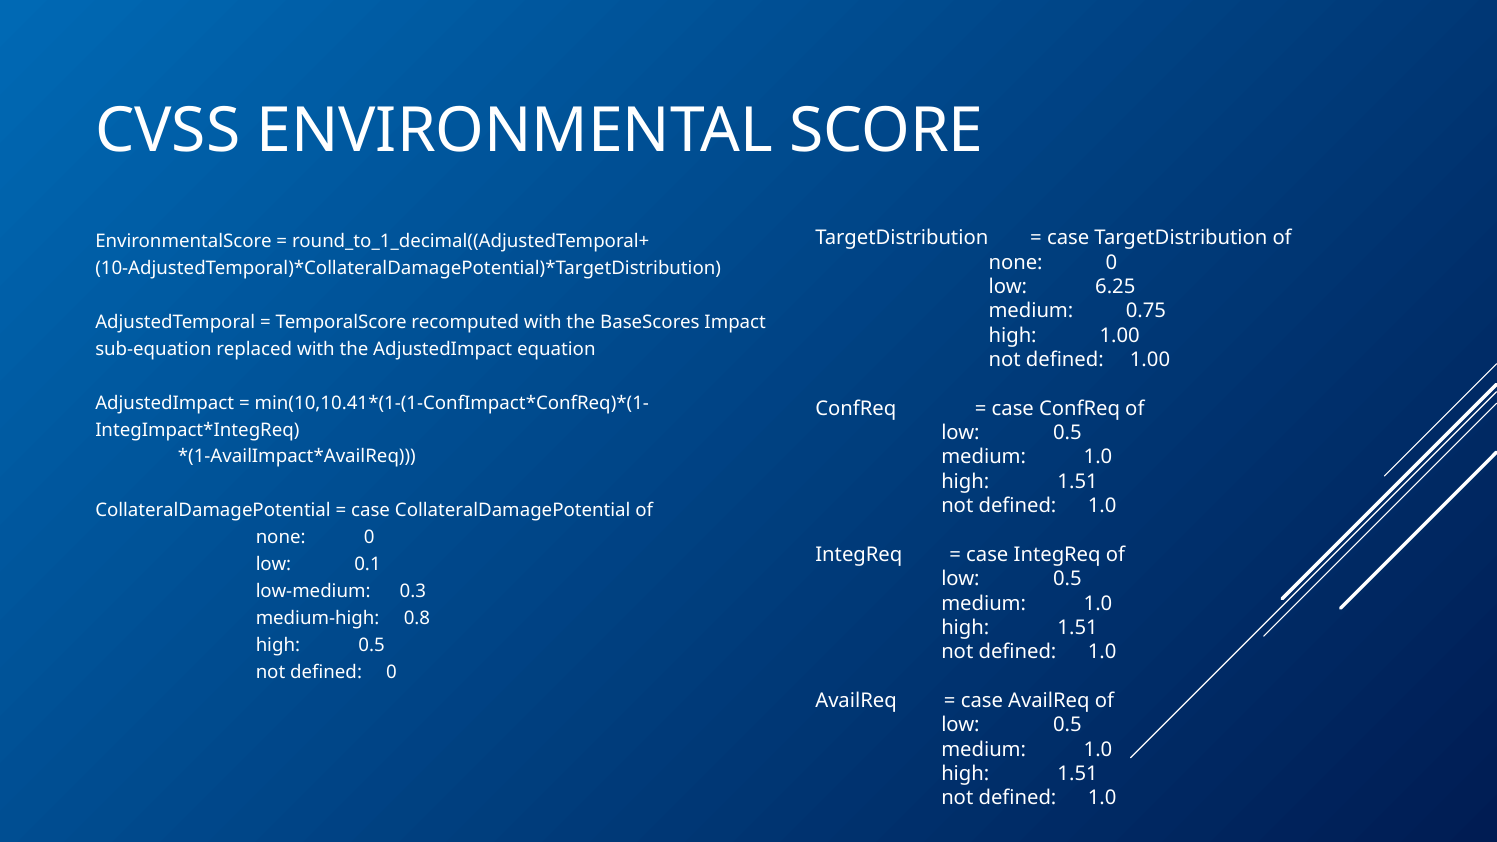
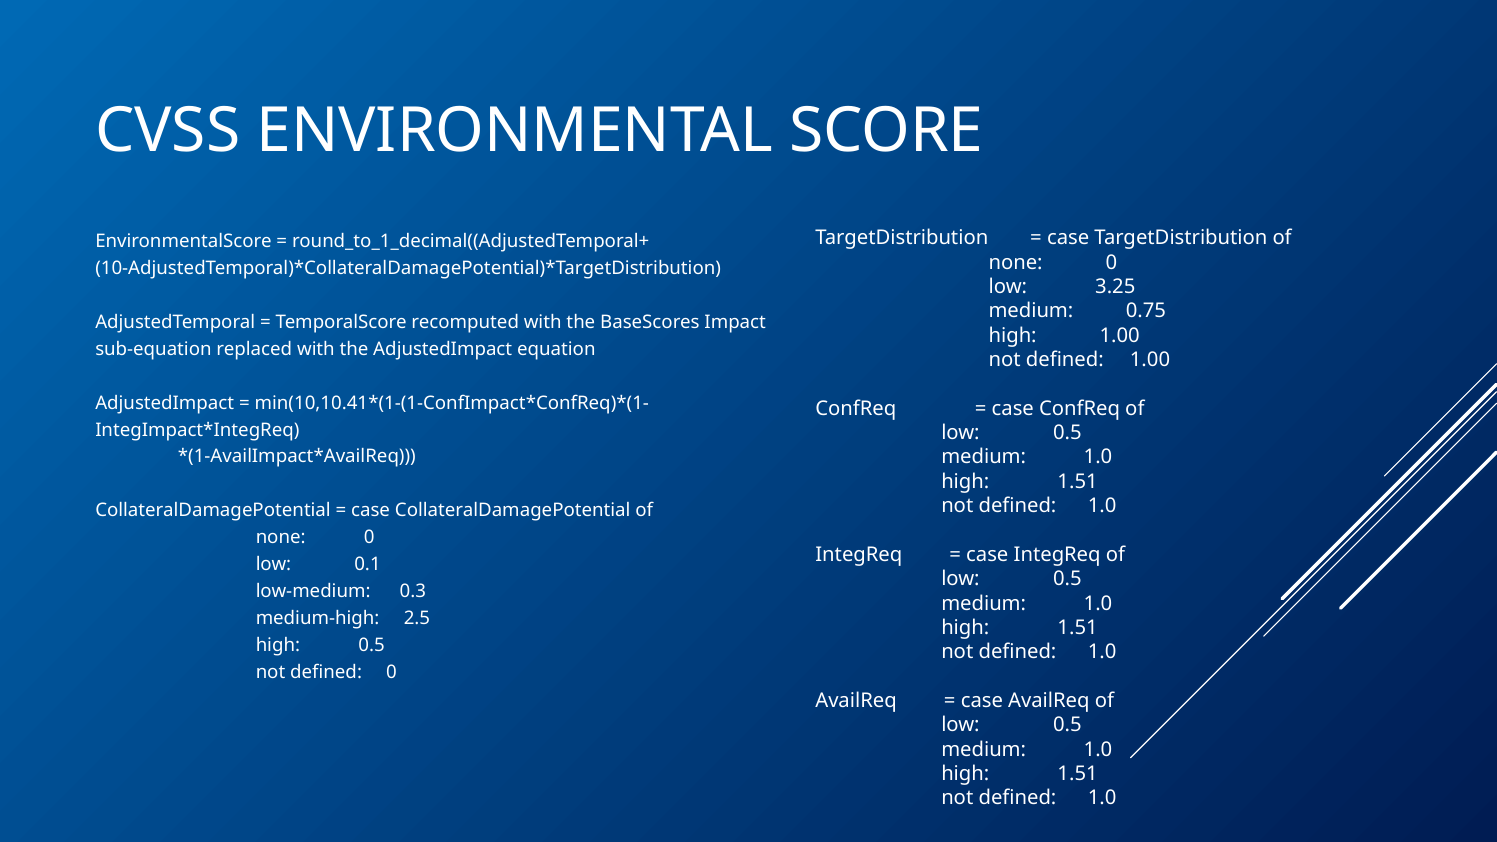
6.25: 6.25 -> 3.25
0.8: 0.8 -> 2.5
